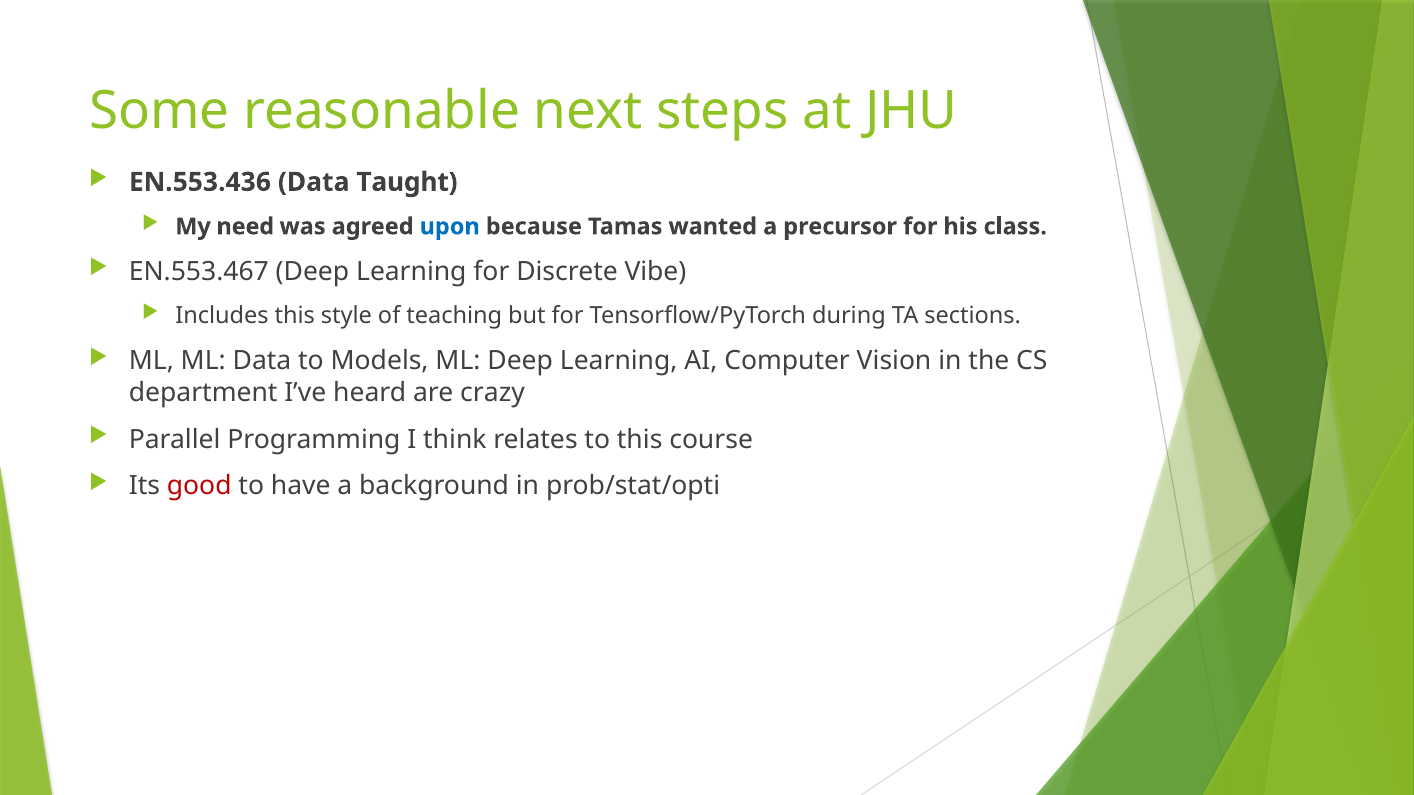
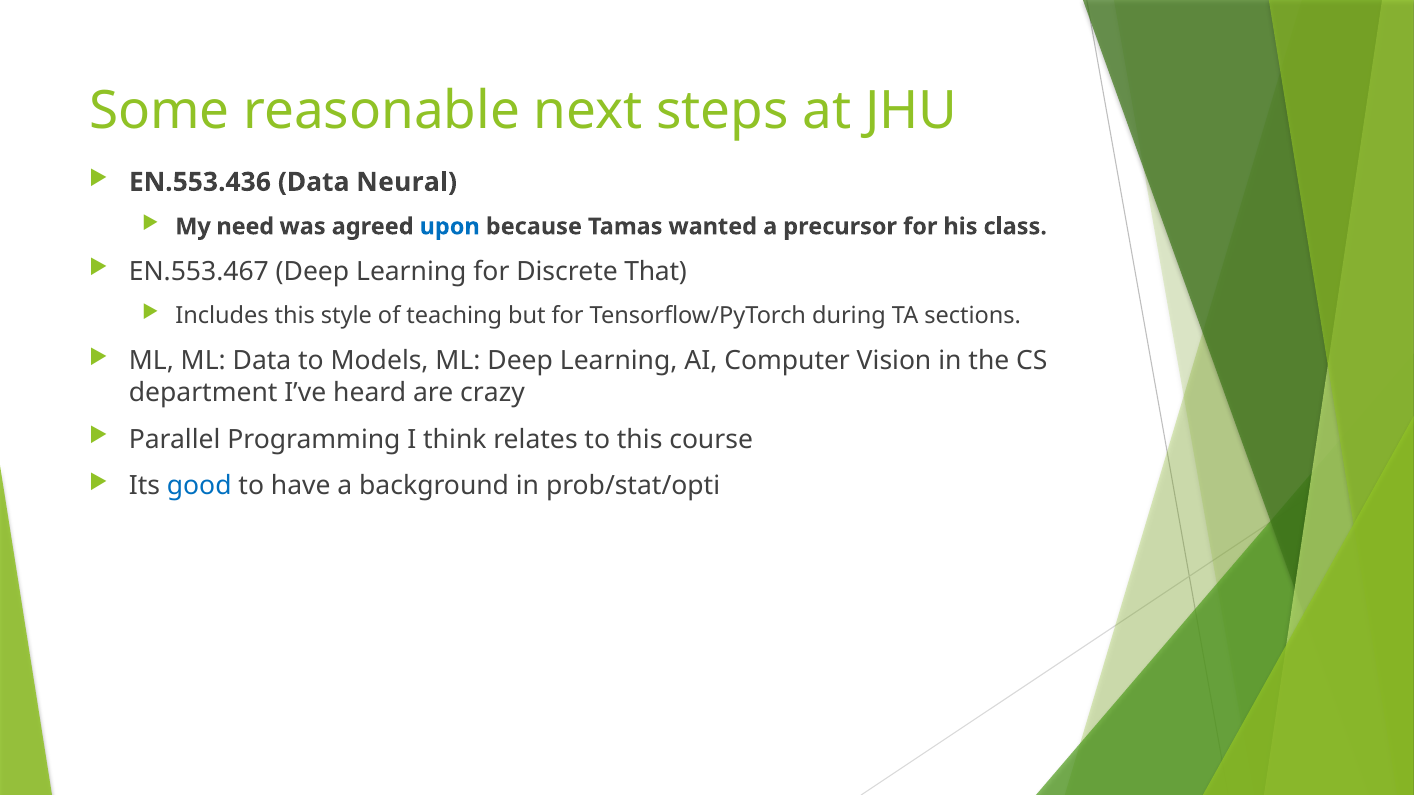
Taught: Taught -> Neural
Vibe: Vibe -> That
good colour: red -> blue
